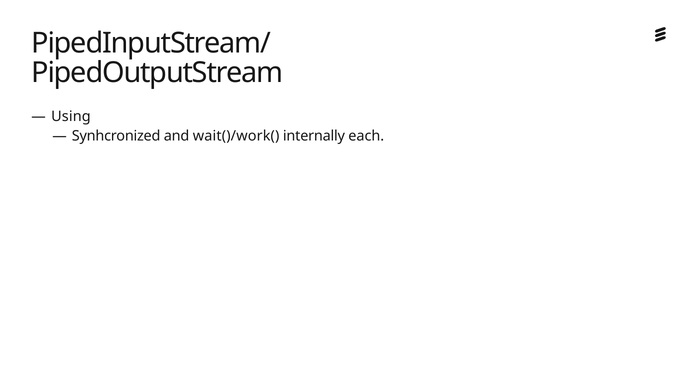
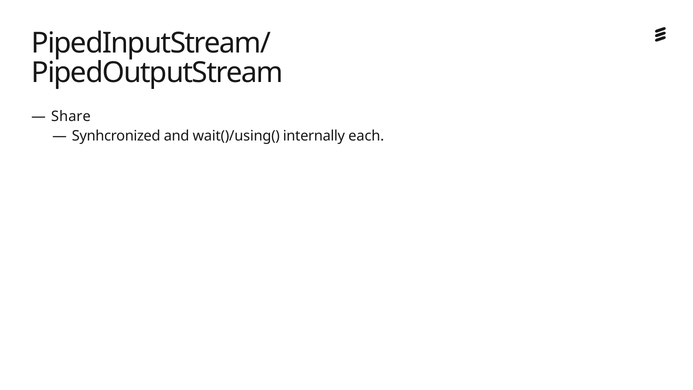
Using: Using -> Share
wait()/work(: wait()/work( -> wait()/using(
